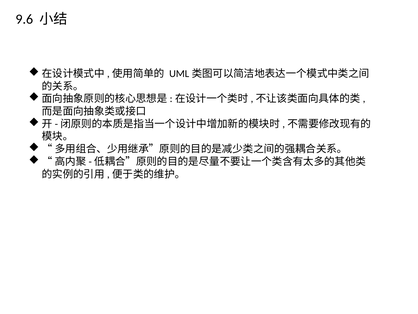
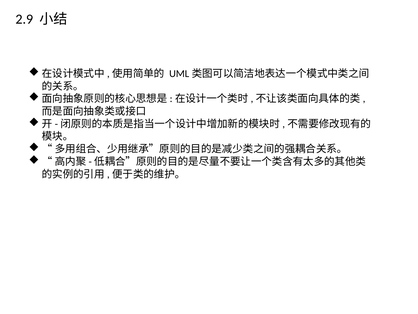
9.6: 9.6 -> 2.9
